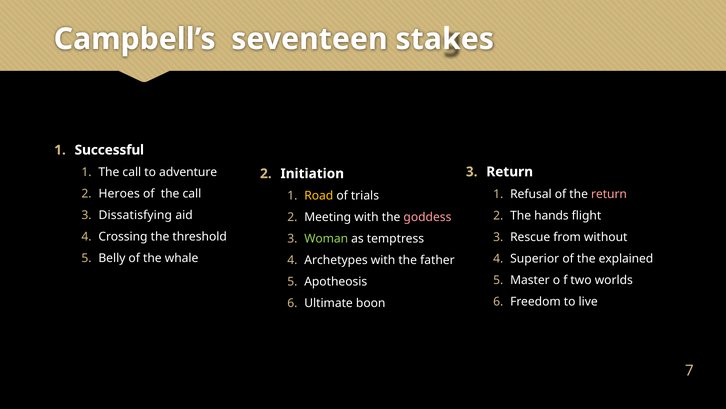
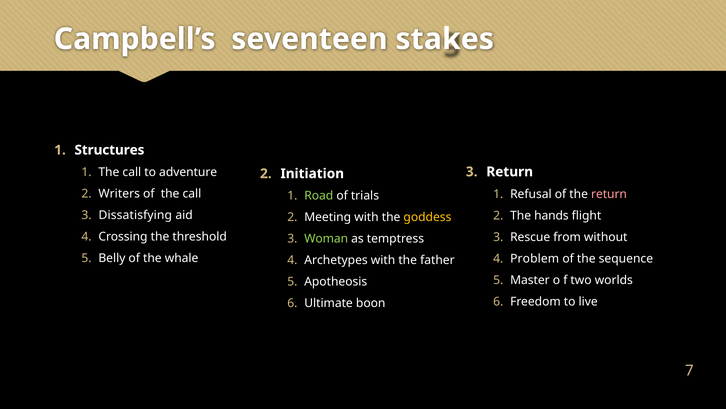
Successful: Successful -> Structures
Heroes: Heroes -> Writers
Road colour: yellow -> light green
goddess colour: pink -> yellow
Superior: Superior -> Problem
explained: explained -> sequence
